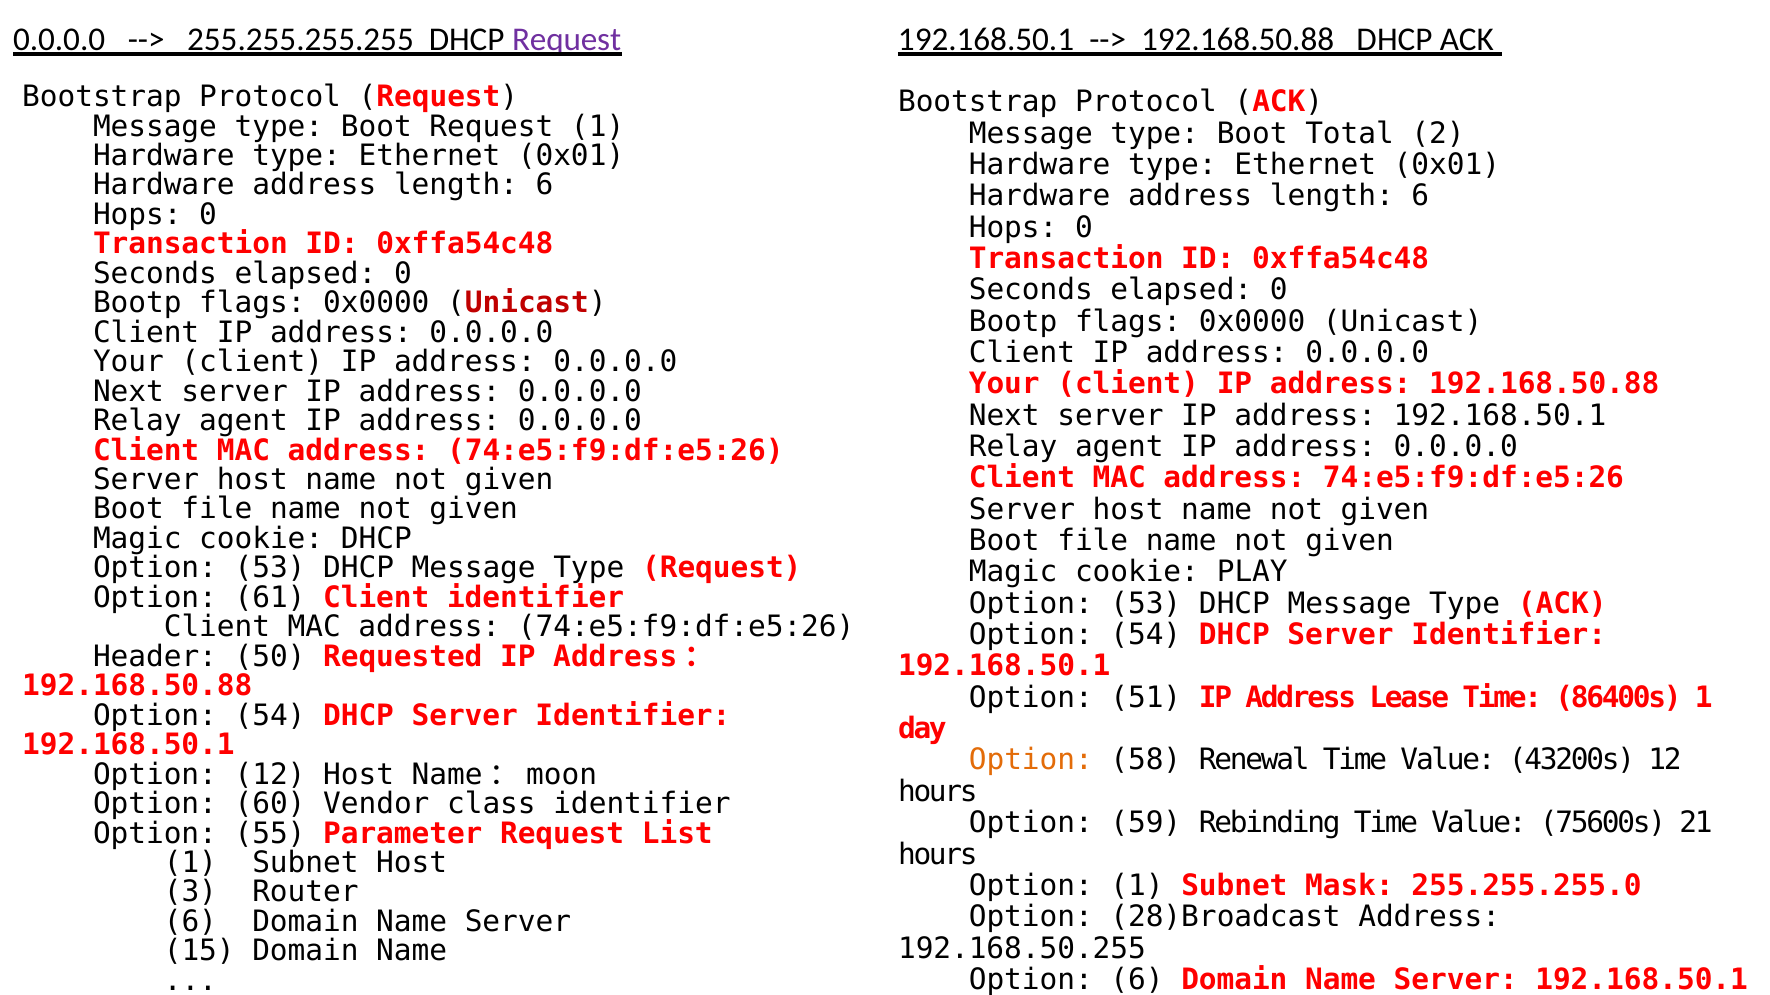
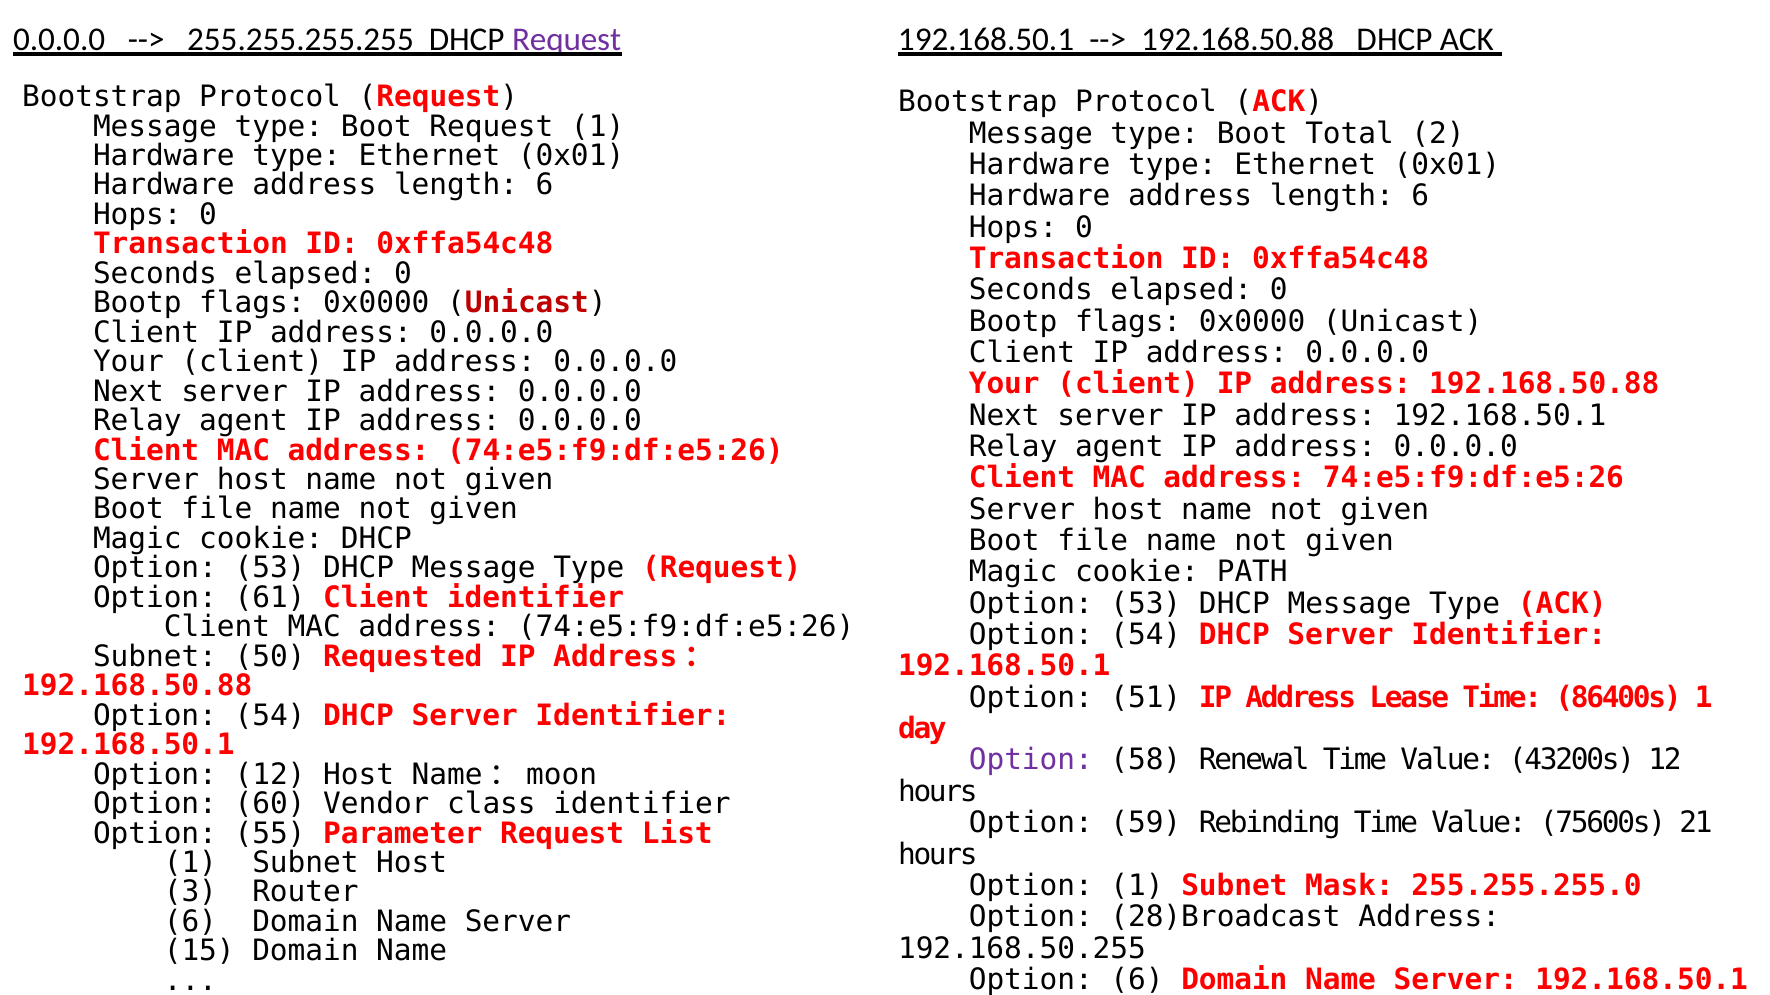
PLAY: PLAY -> PATH
Header at (155, 657): Header -> Subnet
Option at (1031, 761) colour: orange -> purple
